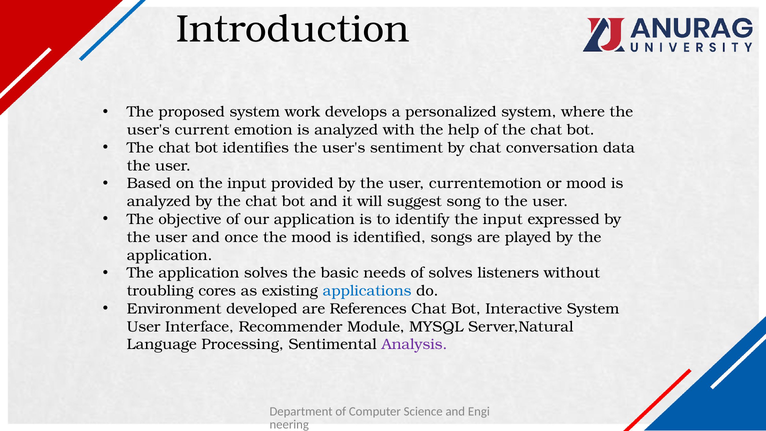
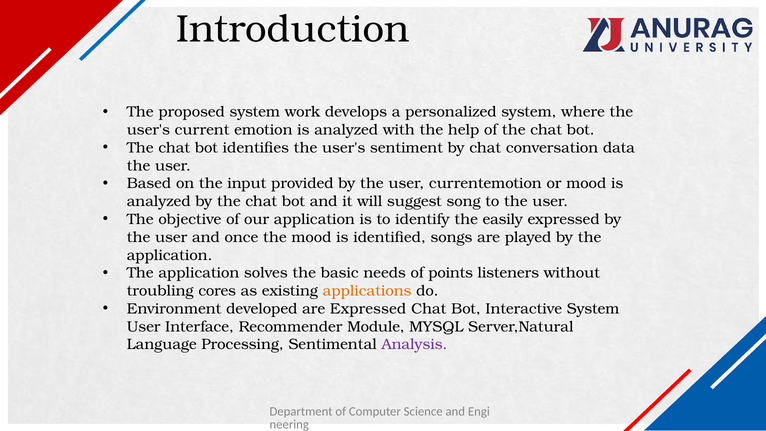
identify the input: input -> easily
of solves: solves -> points
applications colour: blue -> orange
are References: References -> Expressed
